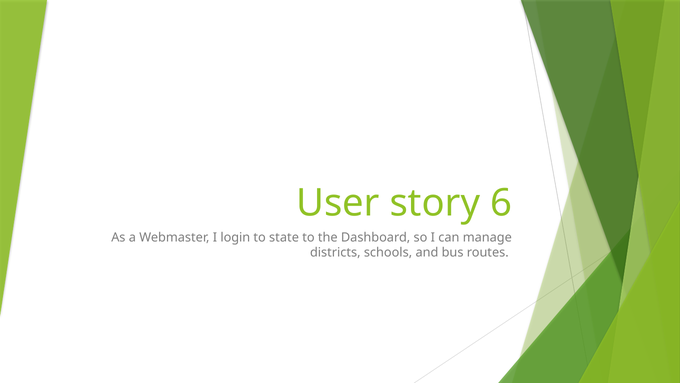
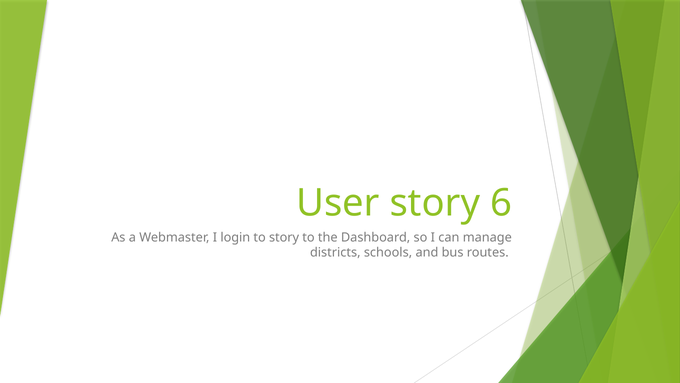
to state: state -> story
